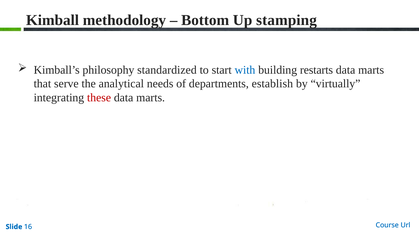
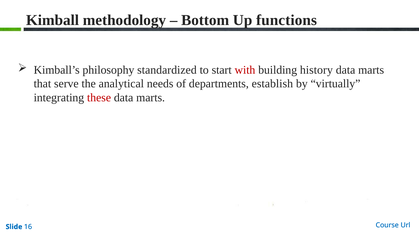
stamping: stamping -> functions
with colour: blue -> red
restarts: restarts -> history
